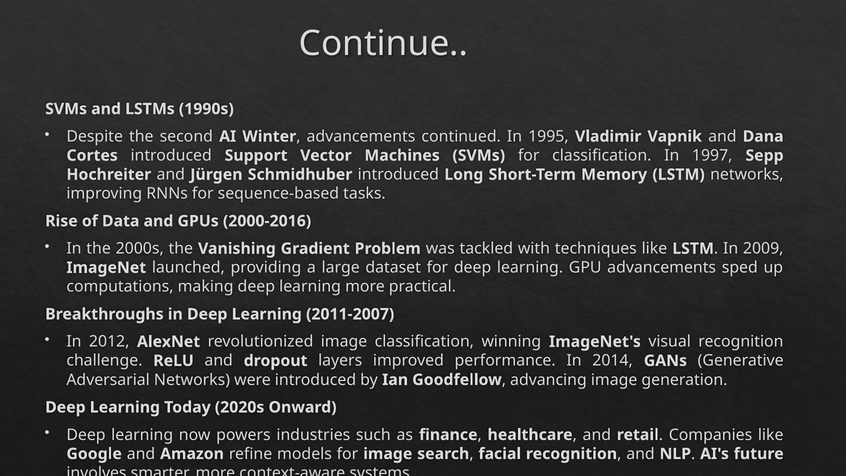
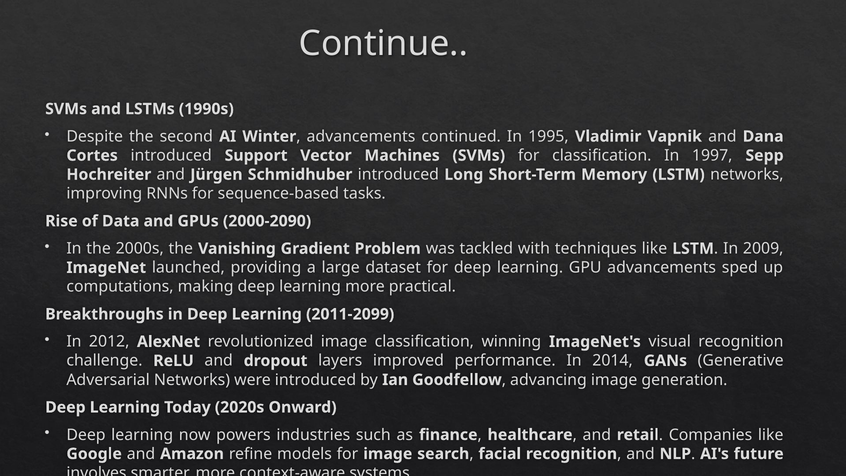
2000-2016: 2000-2016 -> 2000-2090
2011-2007: 2011-2007 -> 2011-2099
